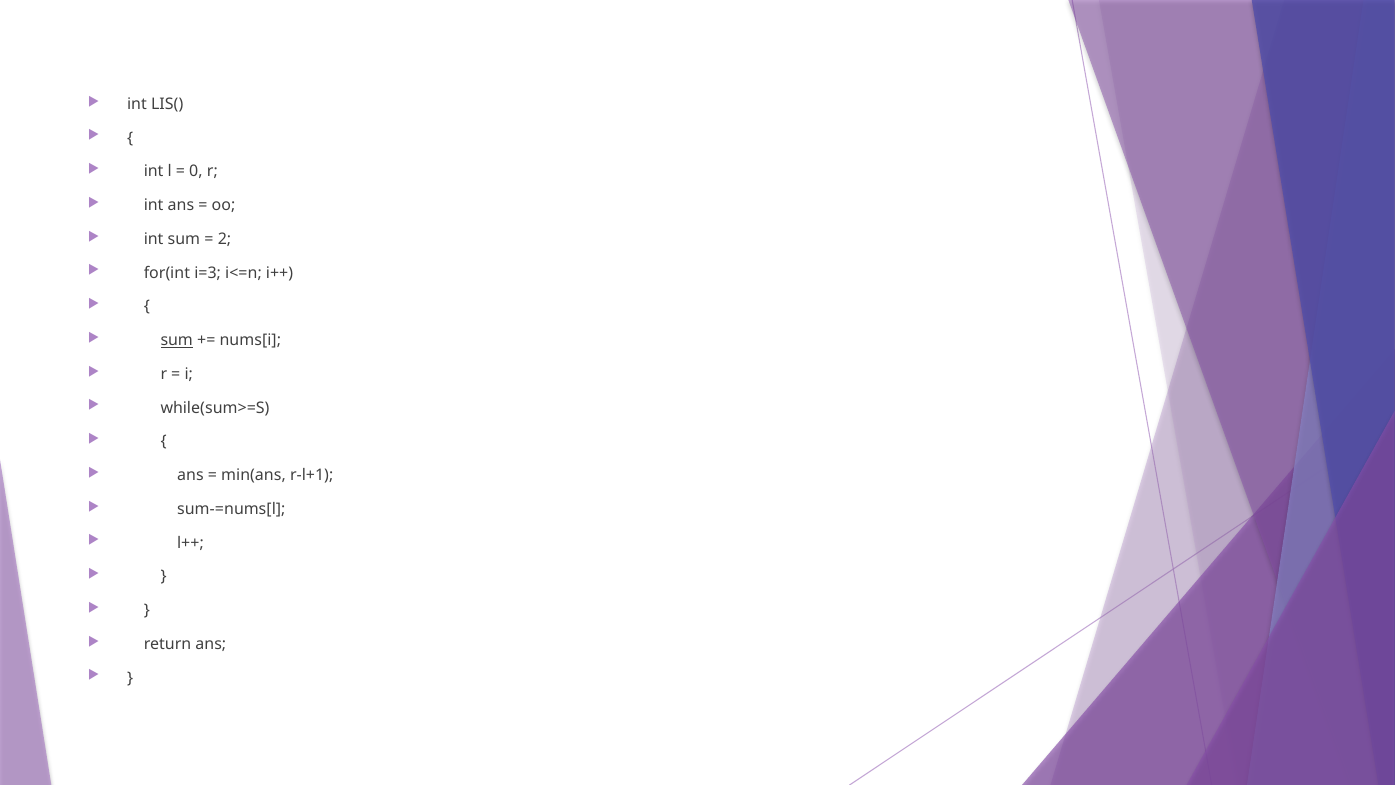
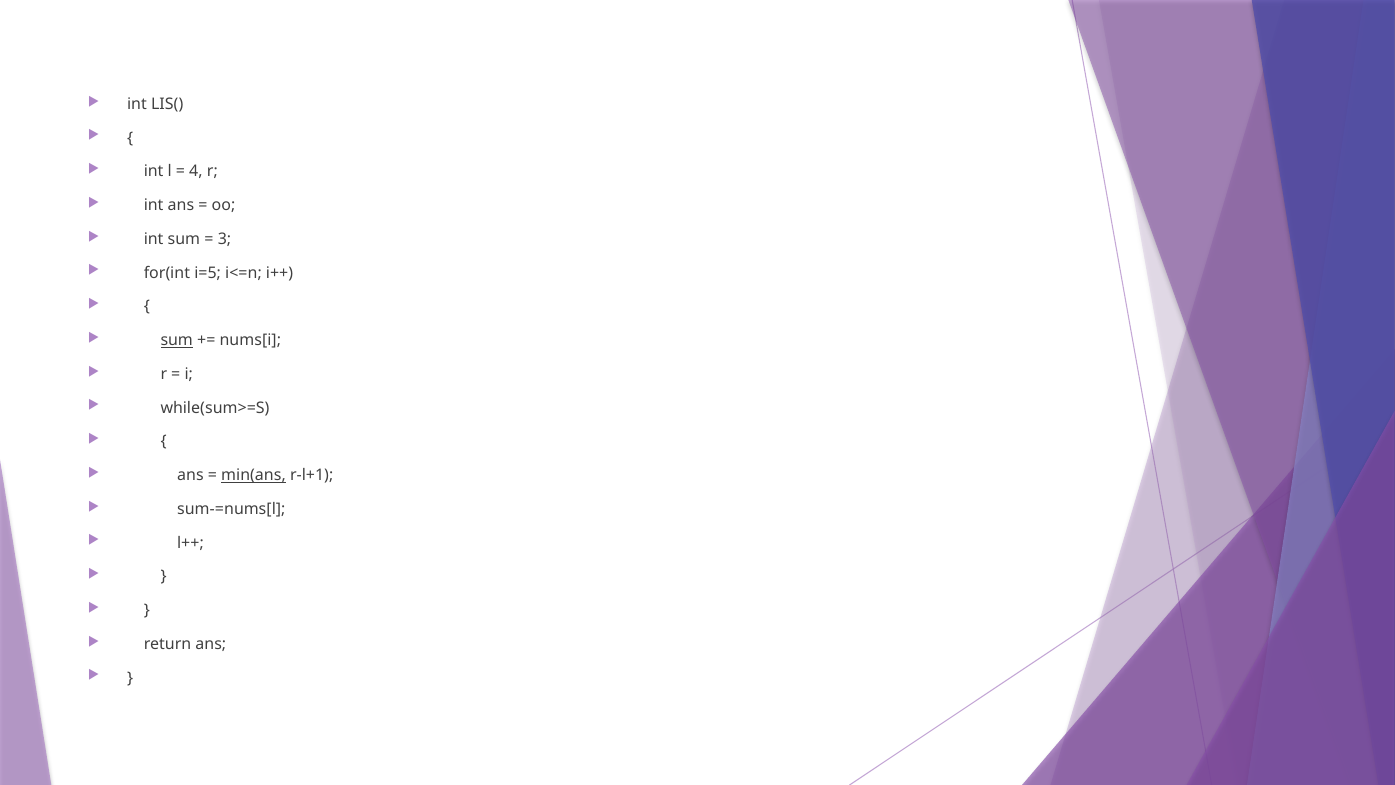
0: 0 -> 4
2: 2 -> 3
i=3: i=3 -> i=5
min(ans underline: none -> present
